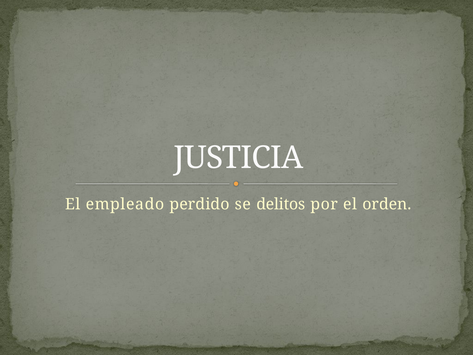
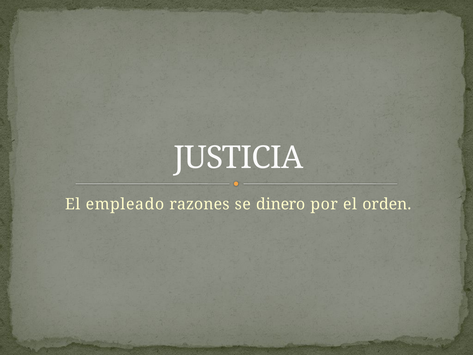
perdido: perdido -> razones
delitos: delitos -> dinero
